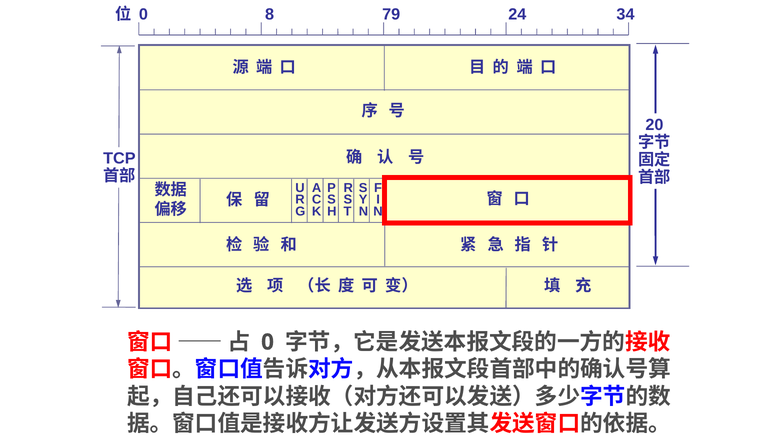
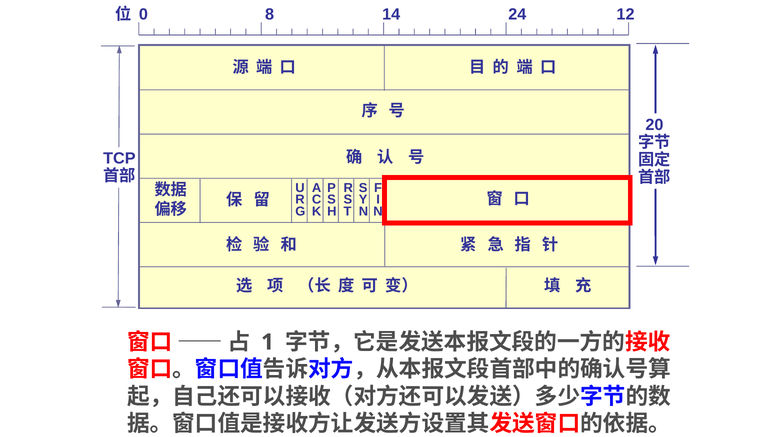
79: 79 -> 14
34: 34 -> 12
0 at (268, 343): 0 -> 1
